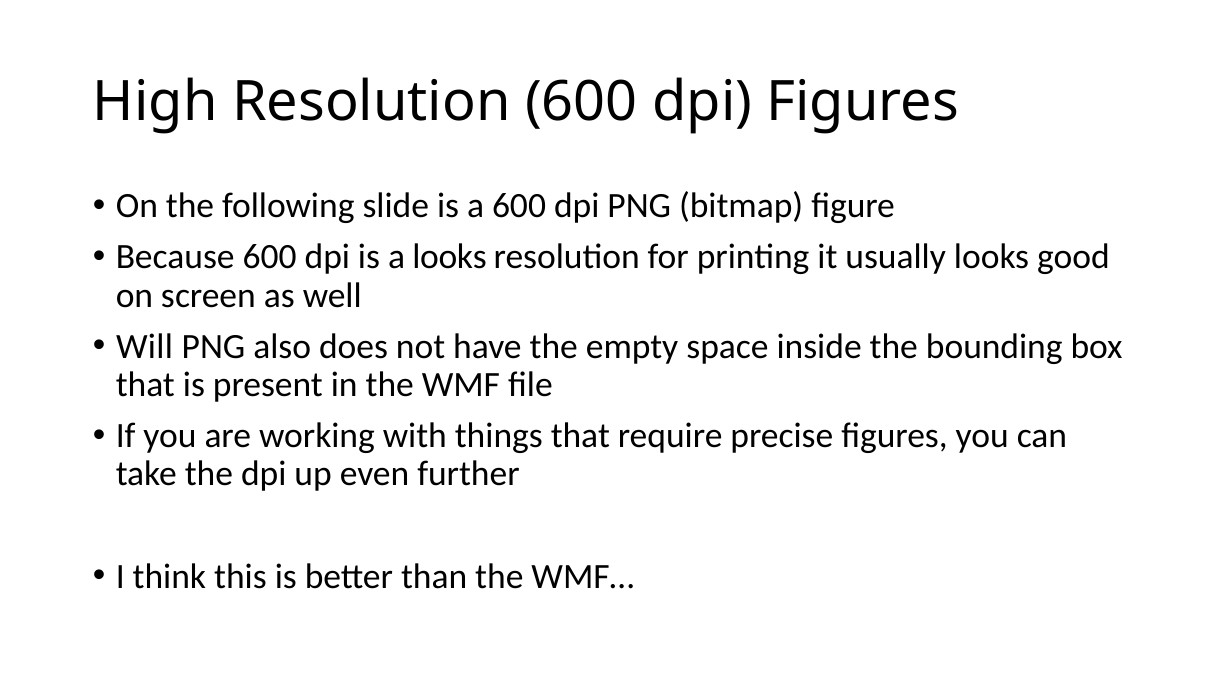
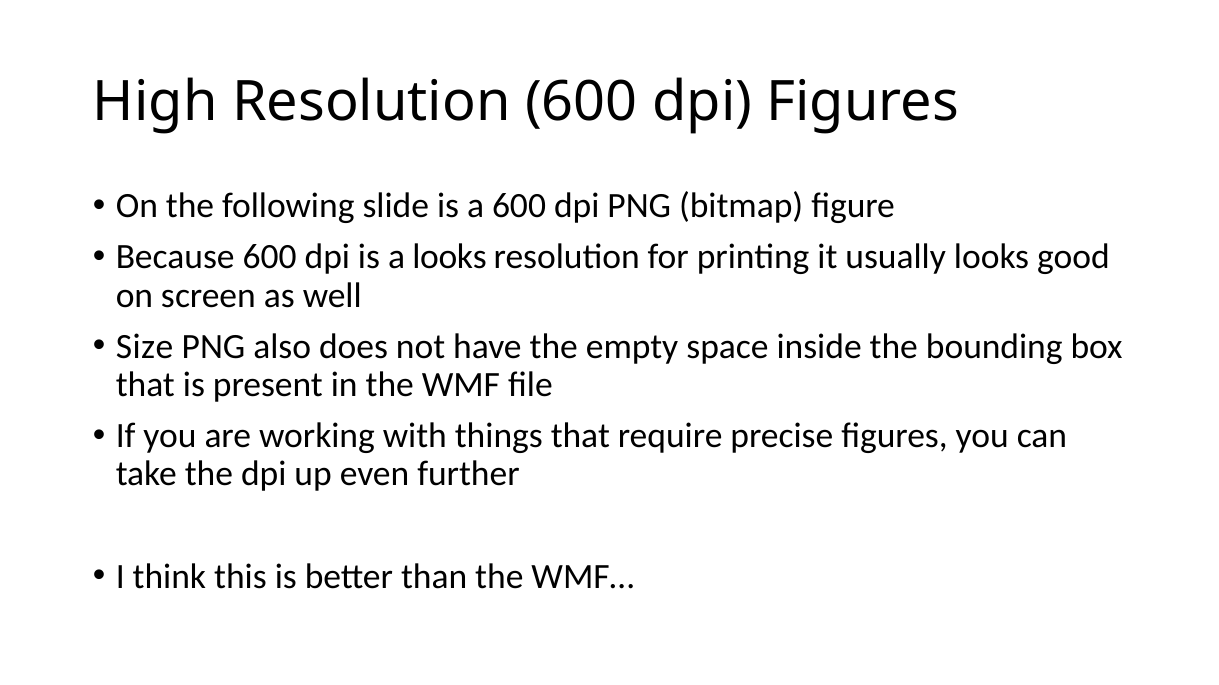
Will: Will -> Size
